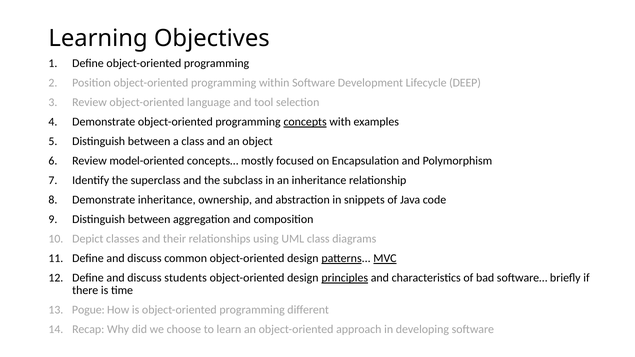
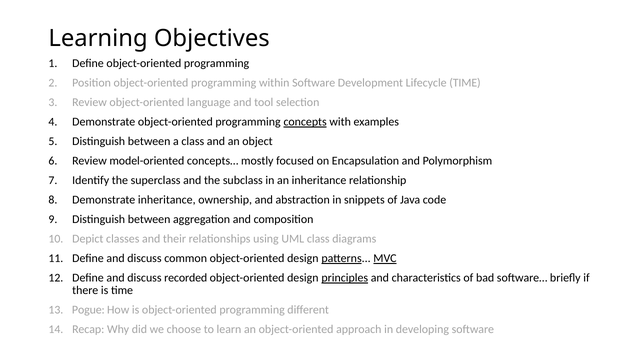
Lifecycle DEEP: DEEP -> TIME
students: students -> recorded
